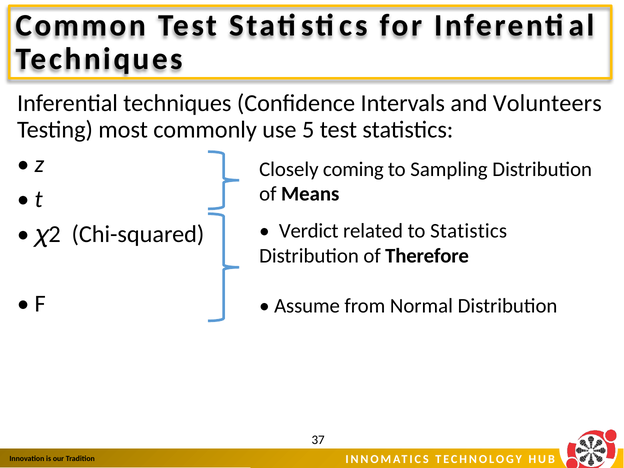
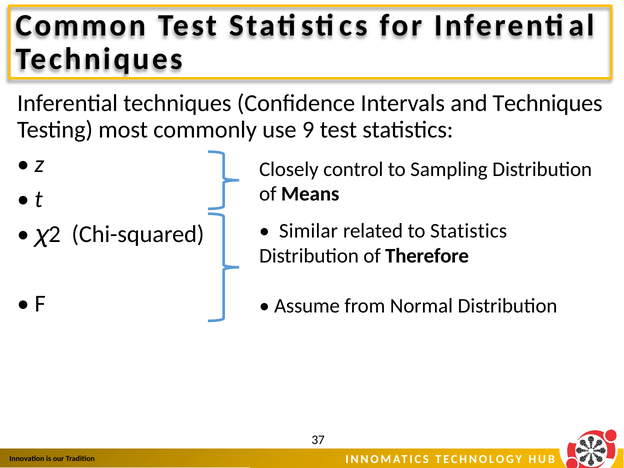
and Volunteers: Volunteers -> Techniques
5: 5 -> 9
coming: coming -> control
Verdict: Verdict -> Similar
